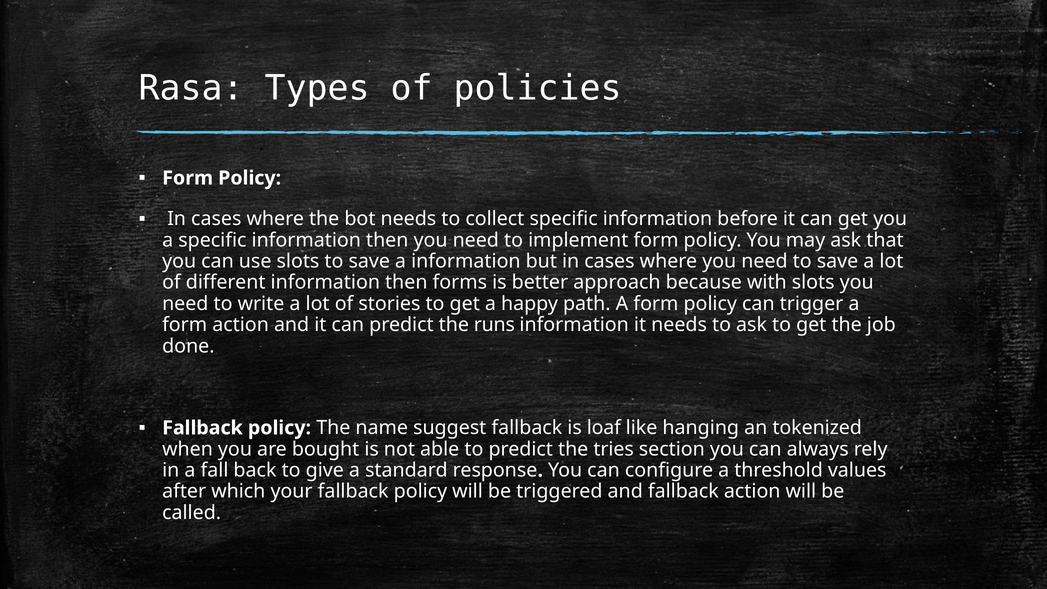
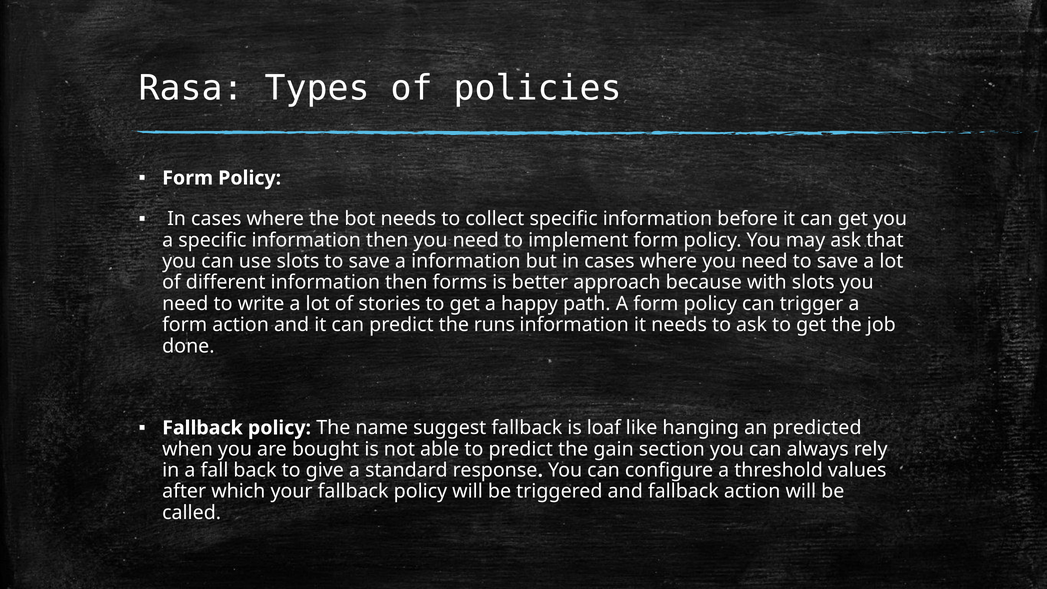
tokenized: tokenized -> predicted
tries: tries -> gain
